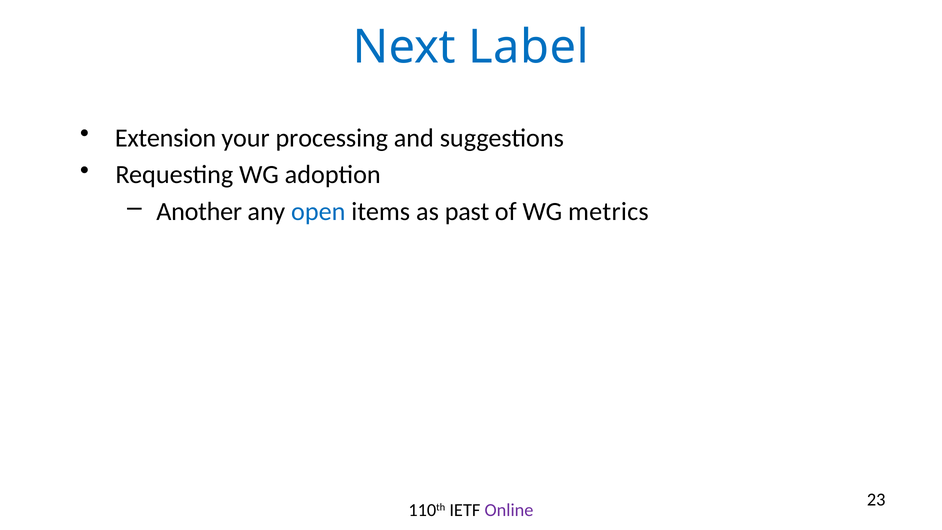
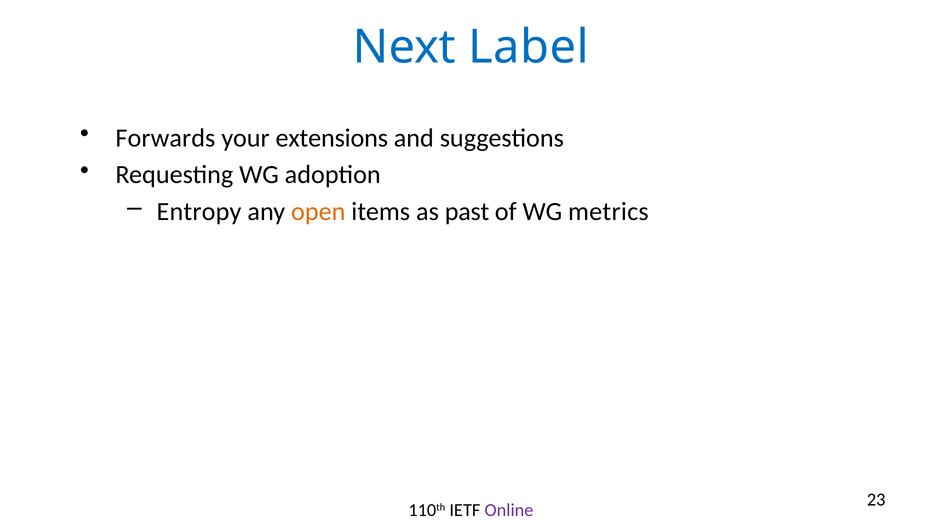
Extension: Extension -> Forwards
processing: processing -> extensions
Another: Another -> Entropy
open colour: blue -> orange
